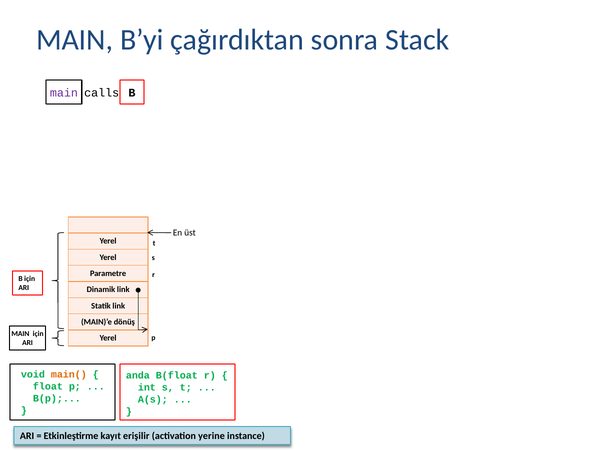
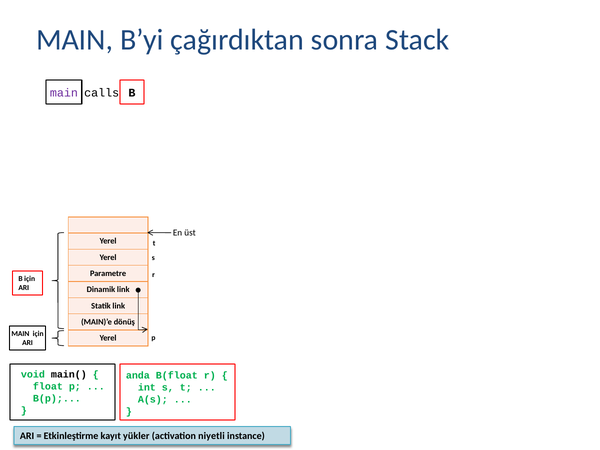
main( colour: orange -> black
erişilir: erişilir -> yükler
yerine: yerine -> niyetli
